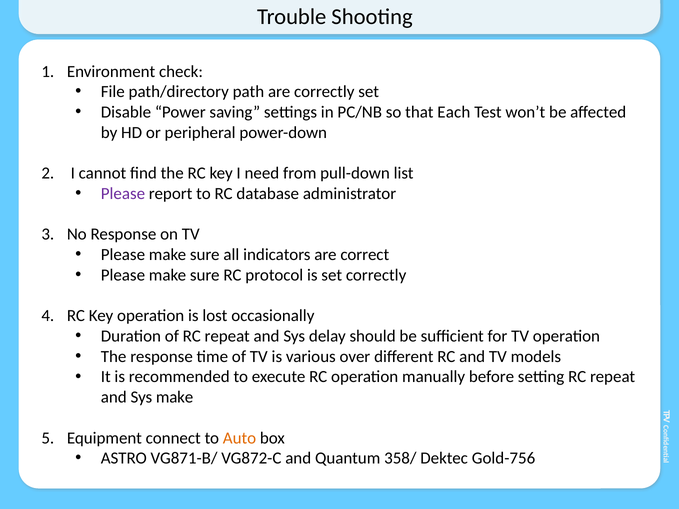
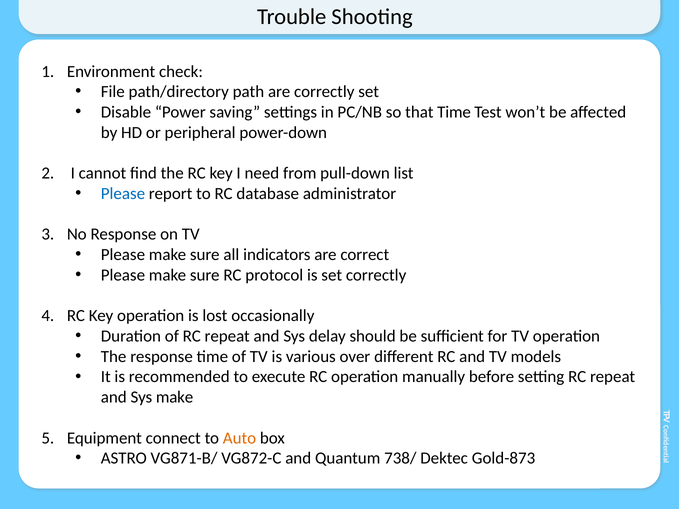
that Each: Each -> Time
Please at (123, 194) colour: purple -> blue
358/: 358/ -> 738/
Gold-756: Gold-756 -> Gold-873
